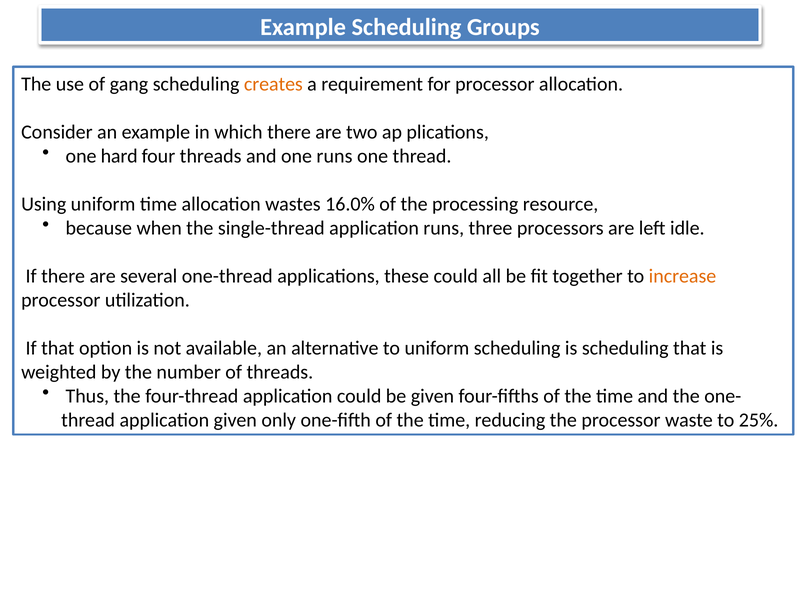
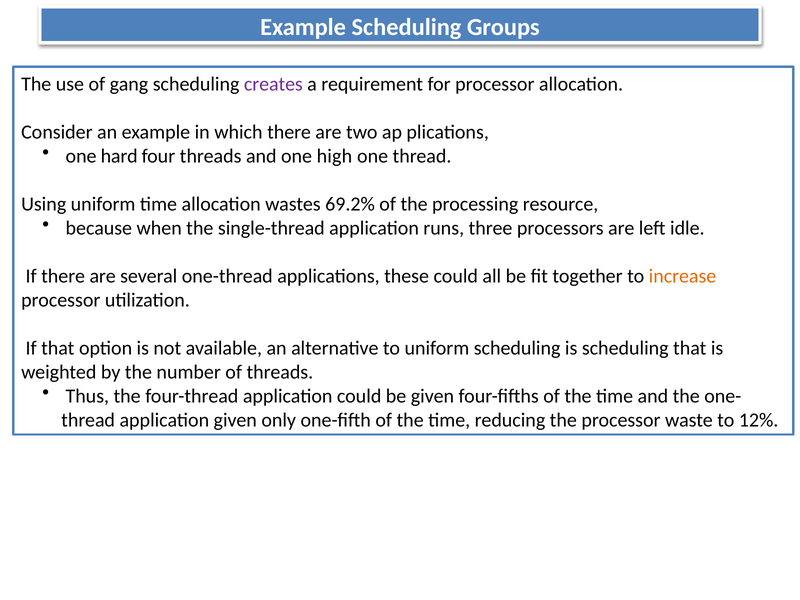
creates colour: orange -> purple
one runs: runs -> high
16.0%: 16.0% -> 69.2%
25%: 25% -> 12%
